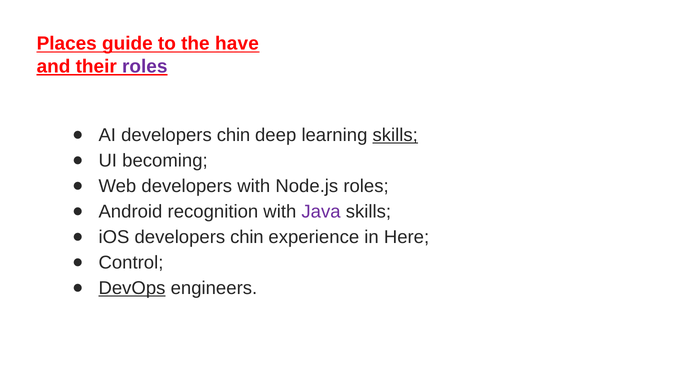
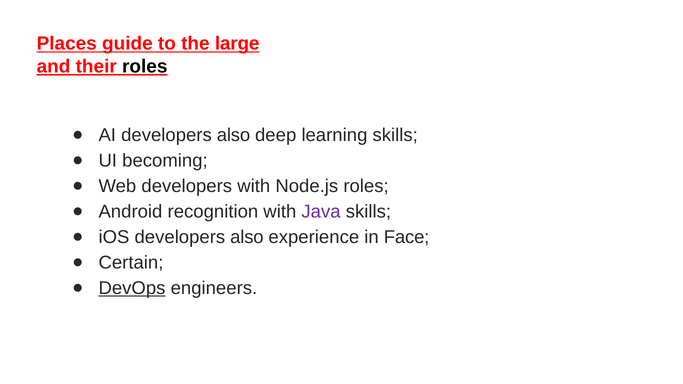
have: have -> large
roles at (145, 66) colour: purple -> black
AI developers chin: chin -> also
skills at (395, 135) underline: present -> none
iOS developers chin: chin -> also
Here: Here -> Face
Control: Control -> Certain
